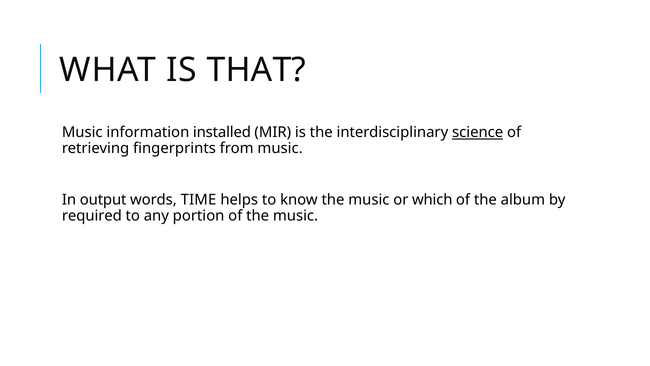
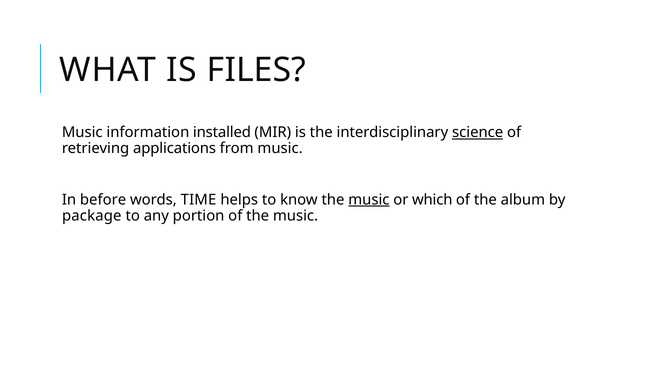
THAT: THAT -> FILES
fingerprints: fingerprints -> applications
output: output -> before
music at (369, 199) underline: none -> present
required: required -> package
